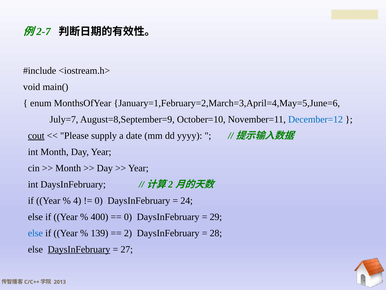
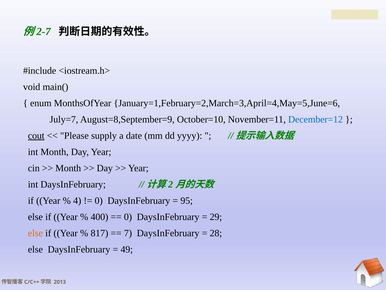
24: 24 -> 95
else at (35, 233) colour: blue -> orange
139: 139 -> 817
2: 2 -> 7
DaysInFebruary at (79, 249) underline: present -> none
27: 27 -> 49
